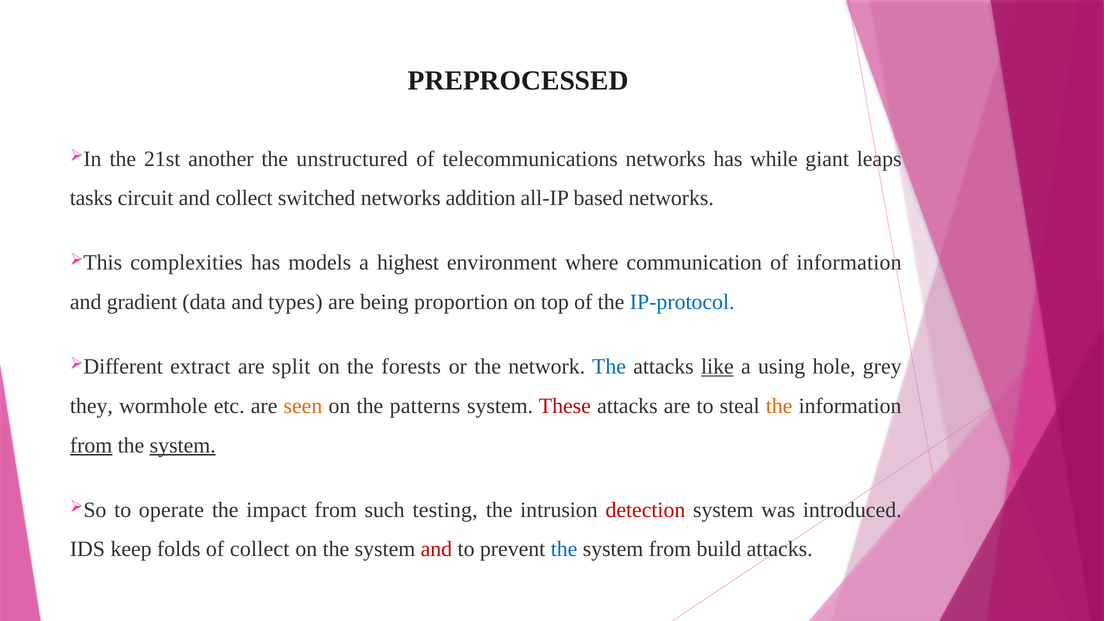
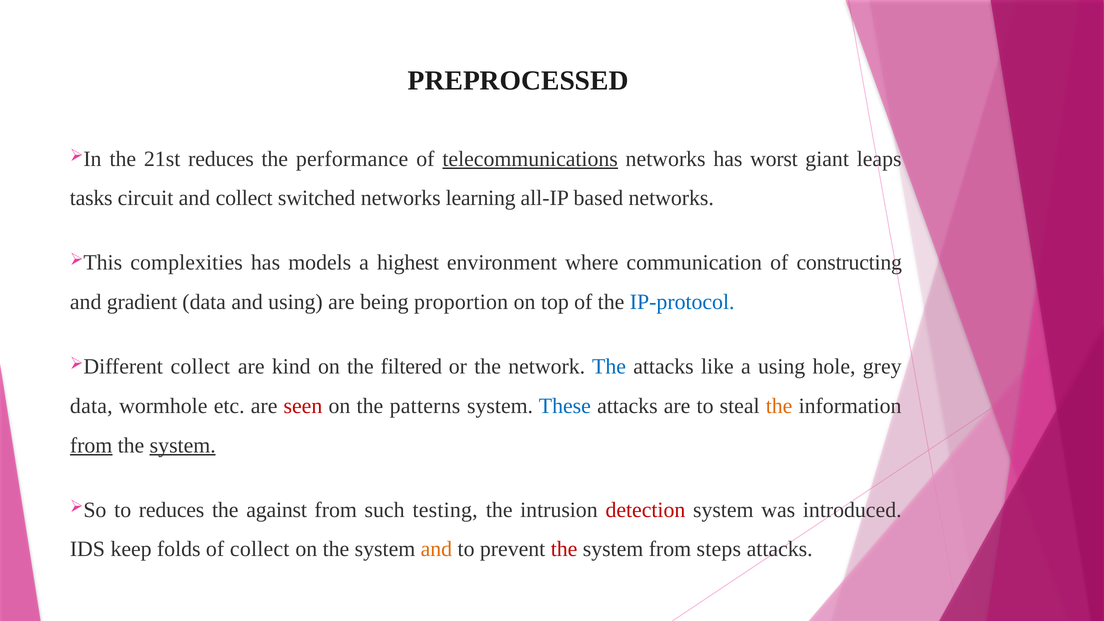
21st another: another -> reduces
unstructured: unstructured -> performance
telecommunications underline: none -> present
while: while -> worst
addition: addition -> learning
of information: information -> constructing
and types: types -> using
extract at (200, 367): extract -> collect
split: split -> kind
forests: forests -> filtered
like underline: present -> none
they at (91, 406): they -> data
seen colour: orange -> red
These colour: red -> blue
to operate: operate -> reduces
impact: impact -> against
and at (436, 549) colour: red -> orange
the at (564, 549) colour: blue -> red
build: build -> steps
